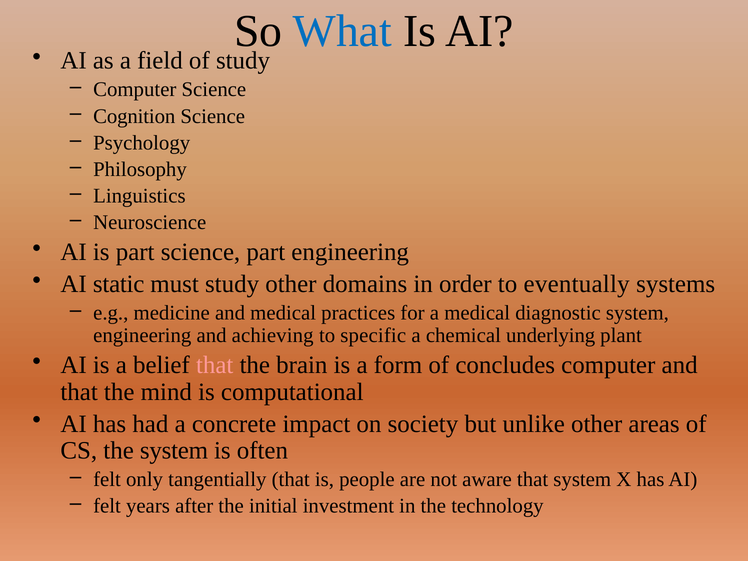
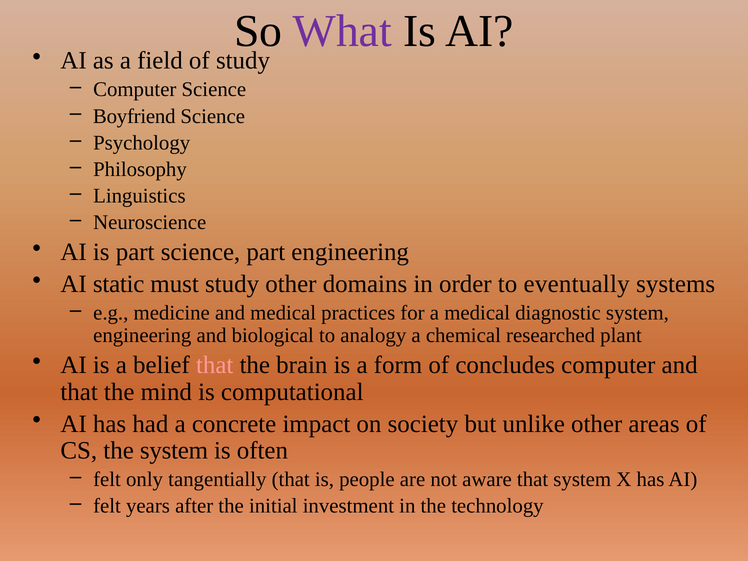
What colour: blue -> purple
Cognition: Cognition -> Boyfriend
achieving: achieving -> biological
specific: specific -> analogy
underlying: underlying -> researched
